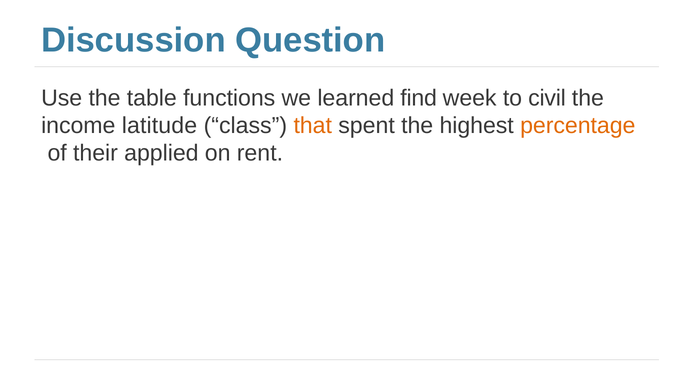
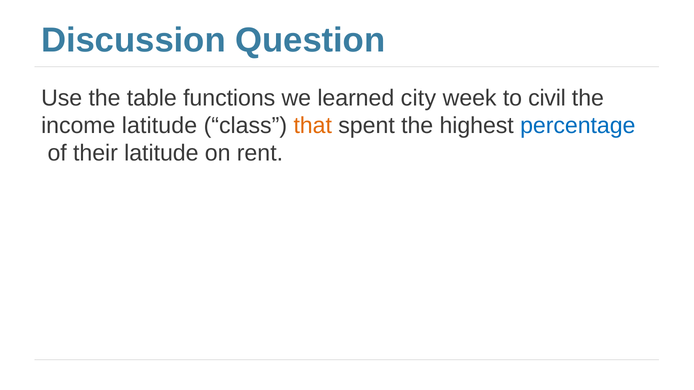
find: find -> city
percentage colour: orange -> blue
their applied: applied -> latitude
